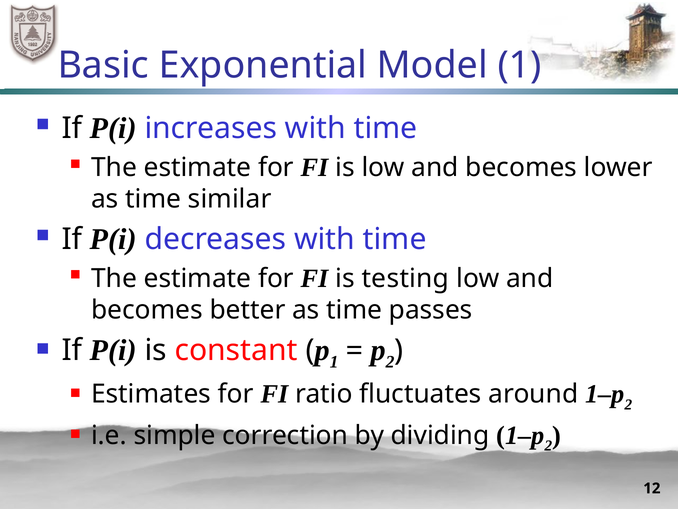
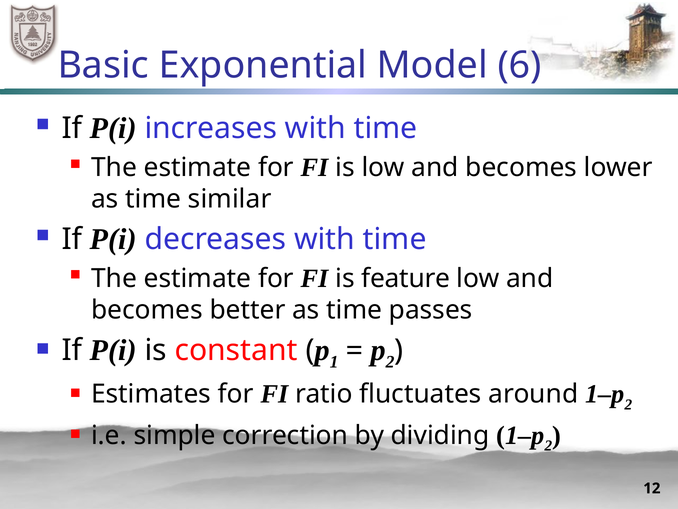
Model 1: 1 -> 6
testing: testing -> feature
